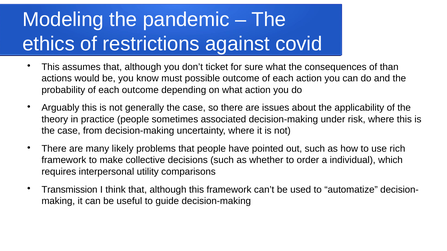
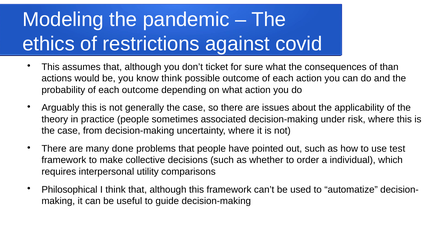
know must: must -> think
likely: likely -> done
rich: rich -> test
Transmission: Transmission -> Philosophical
